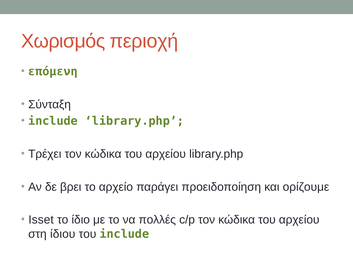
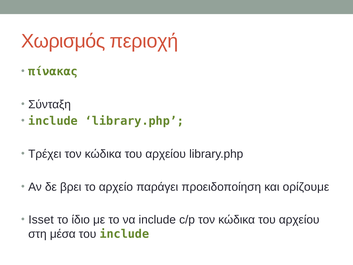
επόμενη: επόμενη -> πίνακας
να πολλές: πολλές -> include
ίδιου: ίδιου -> μέσα
